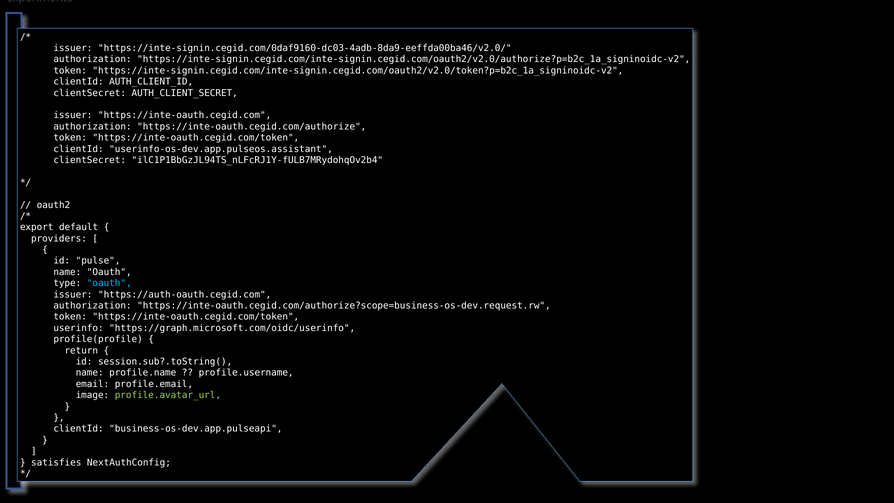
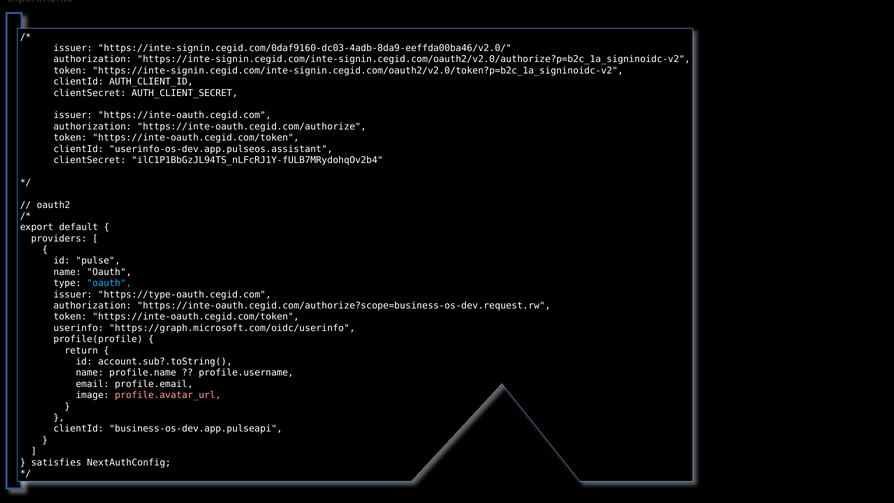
https://auth-oauth.cegid.com: https://auth-oauth.cegid.com -> https://type-oauth.cegid.com
session.sub?.toString(: session.sub?.toString( -> account.sub?.toString(
profile.avatar_url colour: light green -> pink
